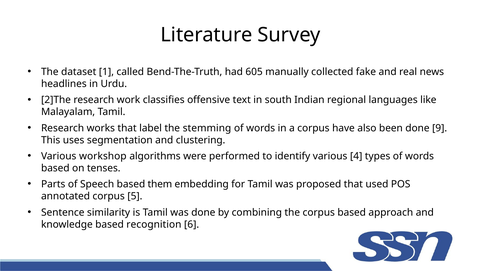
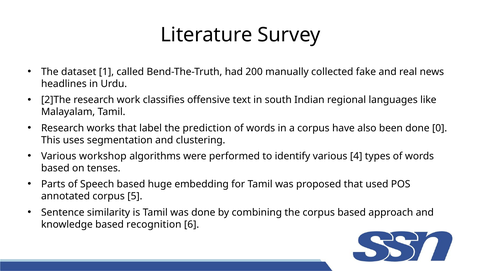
605: 605 -> 200
stemming: stemming -> prediction
9: 9 -> 0
them: them -> huge
